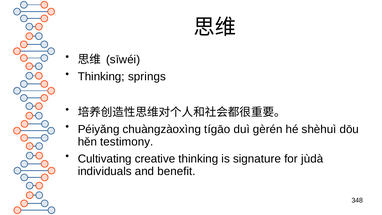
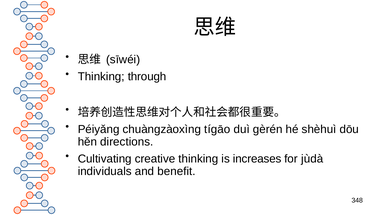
springs: springs -> through
testimony: testimony -> directions
signature: signature -> increases
